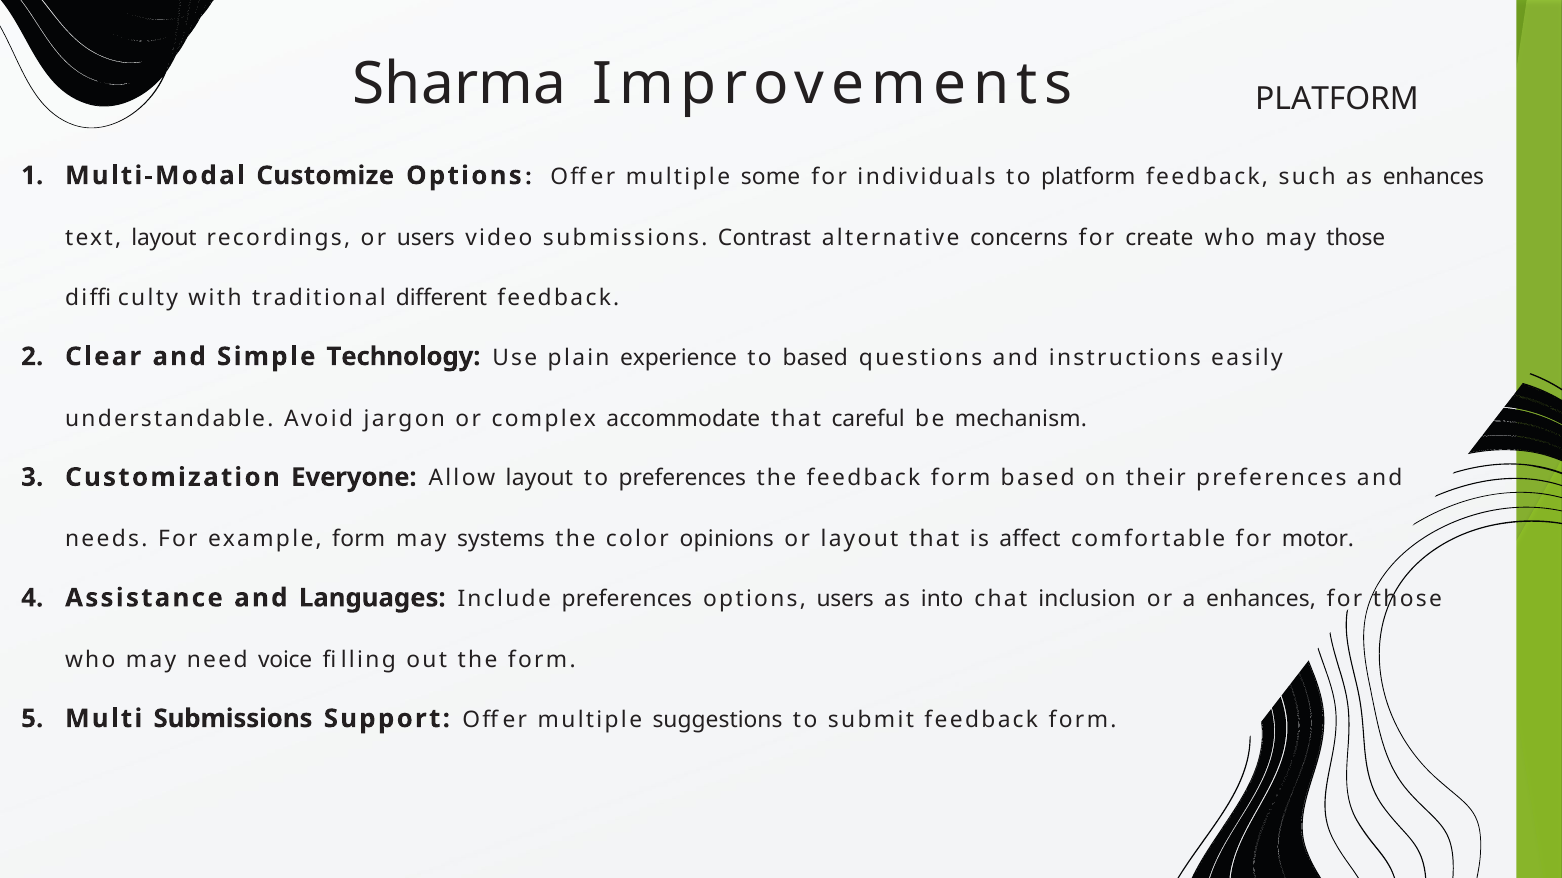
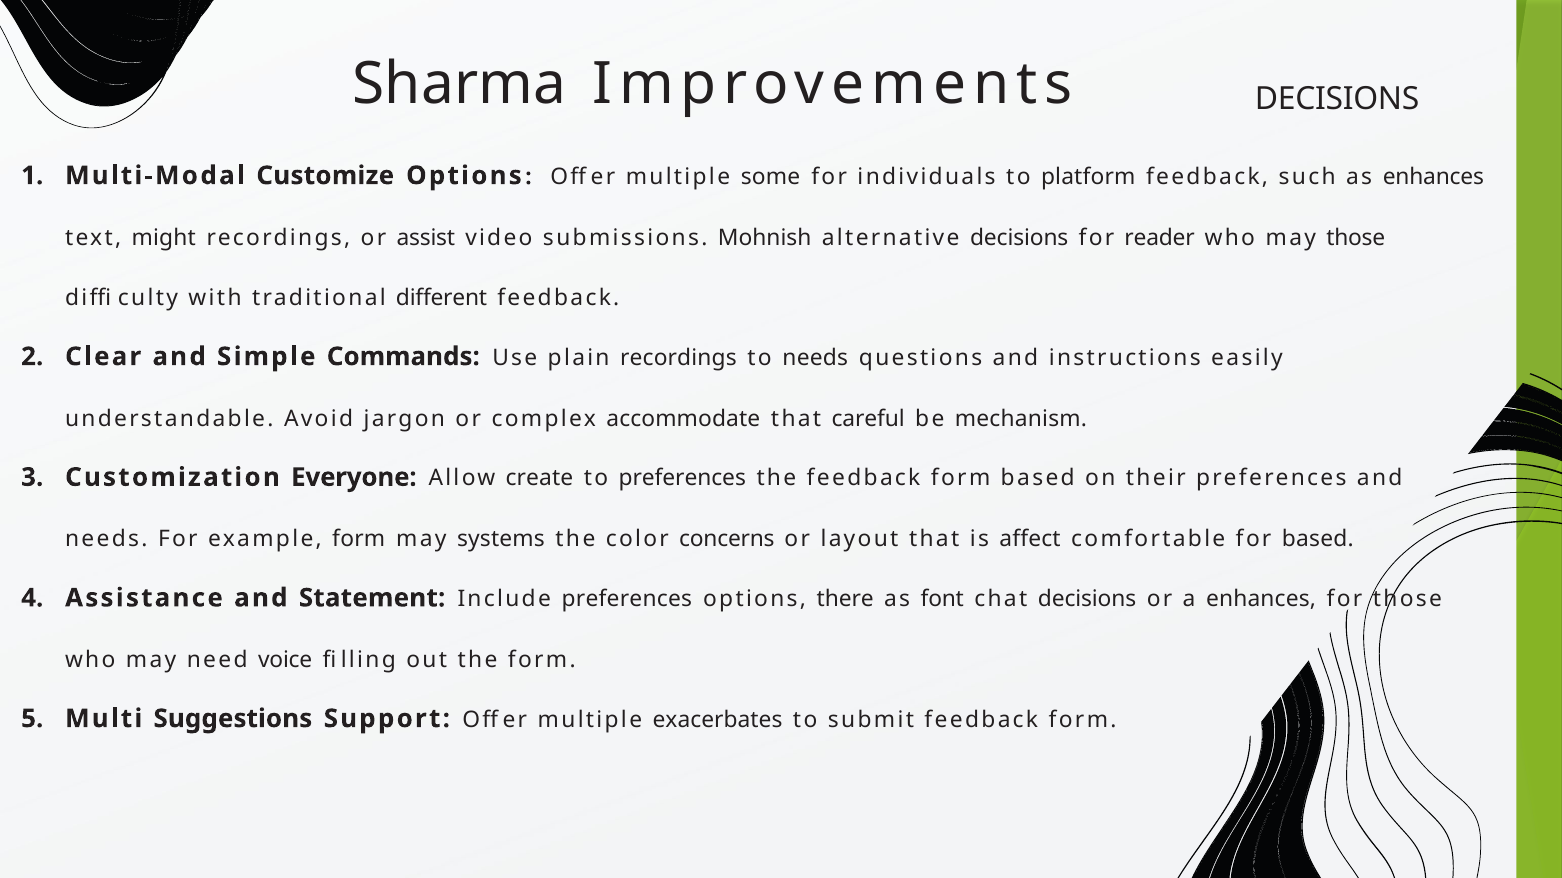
Improvements PLATFORM: PLATFORM -> DECISIONS
text layout: layout -> might
or users: users -> assist
Contrast: Contrast -> Mohnish
alternative concerns: concerns -> decisions
create: create -> reader
Technology: Technology -> Commands
plain experience: experience -> recordings
to based: based -> needs
Allow layout: layout -> create
opinions: opinions -> concerns
for motor: motor -> based
Languages: Languages -> Statement
options users: users -> there
into: into -> font
chat inclusion: inclusion -> decisions
Multi Submissions: Submissions -> Suggestions
suggestions: suggestions -> exacerbates
